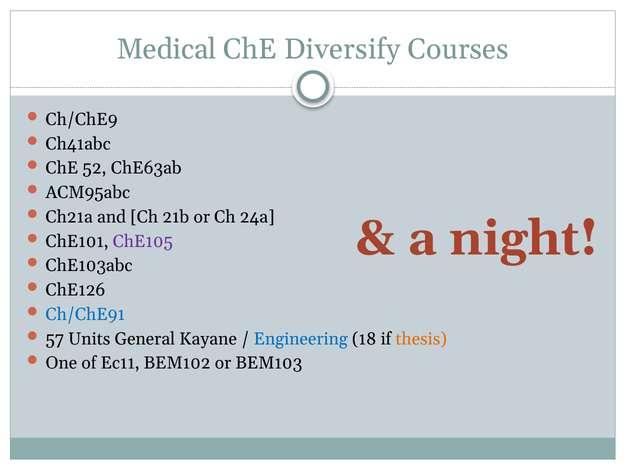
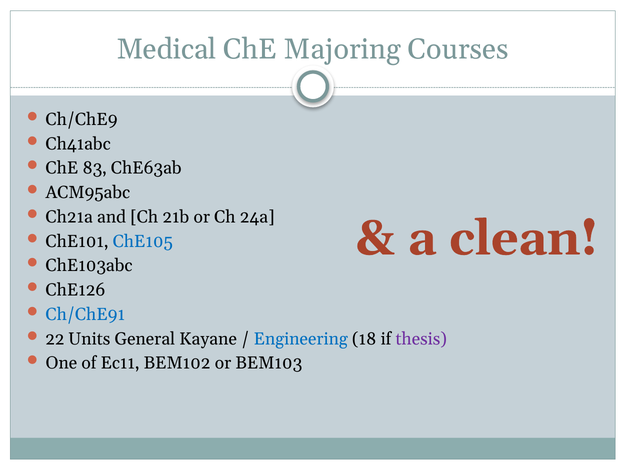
Diversify: Diversify -> Majoring
52: 52 -> 83
night: night -> clean
ChE105 colour: purple -> blue
57: 57 -> 22
thesis colour: orange -> purple
